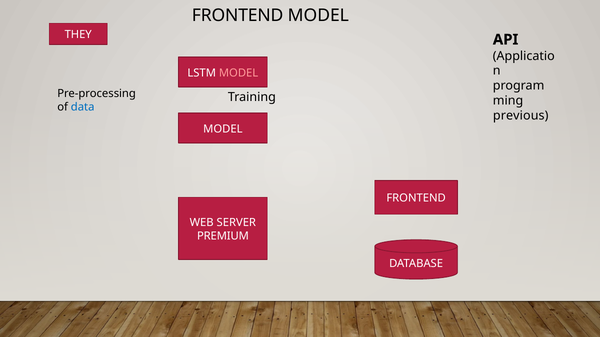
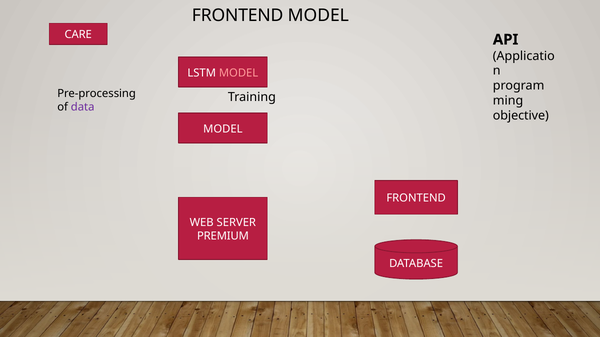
THEY: THEY -> CARE
data colour: blue -> purple
previous: previous -> objective
